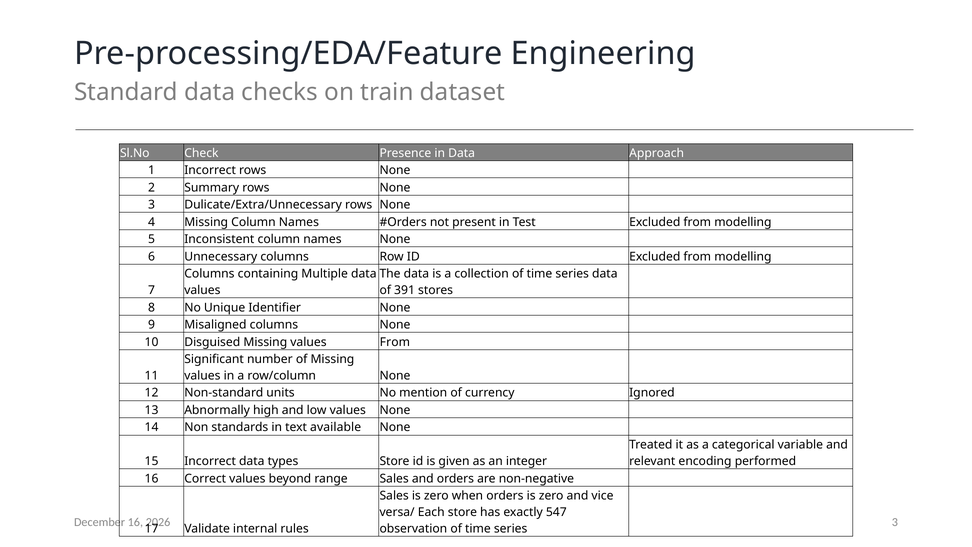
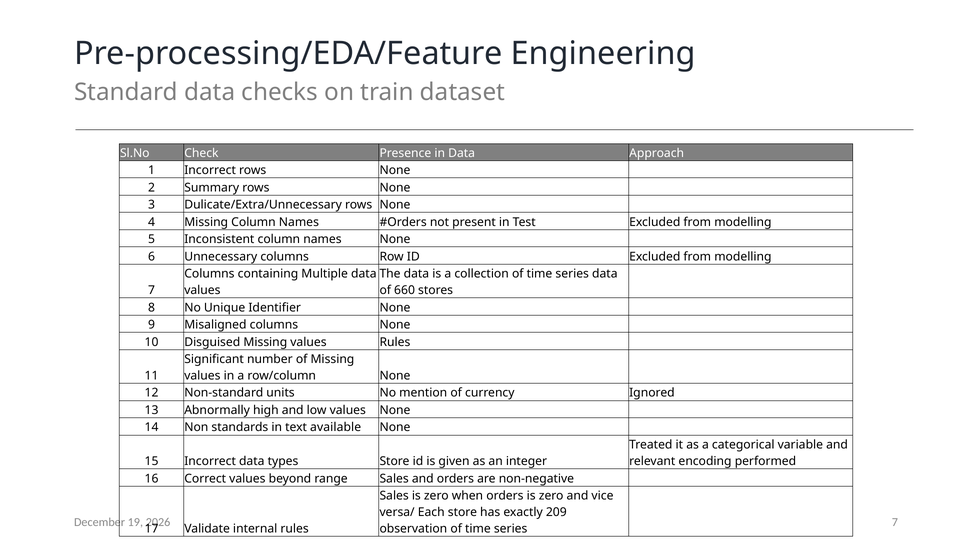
391: 391 -> 660
values From: From -> Rules
547: 547 -> 209
16 at (135, 522): 16 -> 19
3 at (895, 522): 3 -> 7
